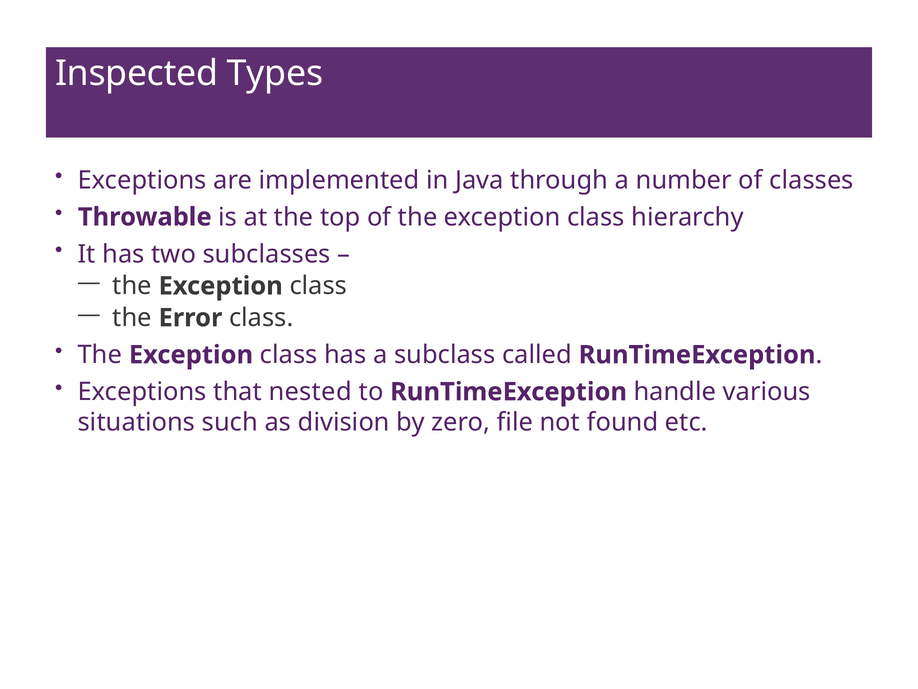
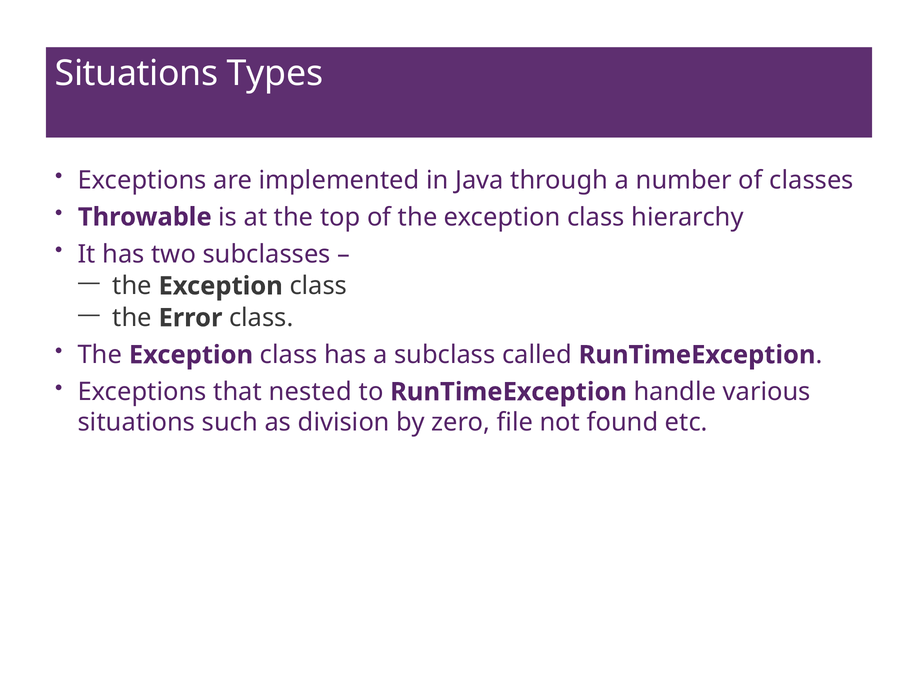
Inspected at (137, 73): Inspected -> Situations
